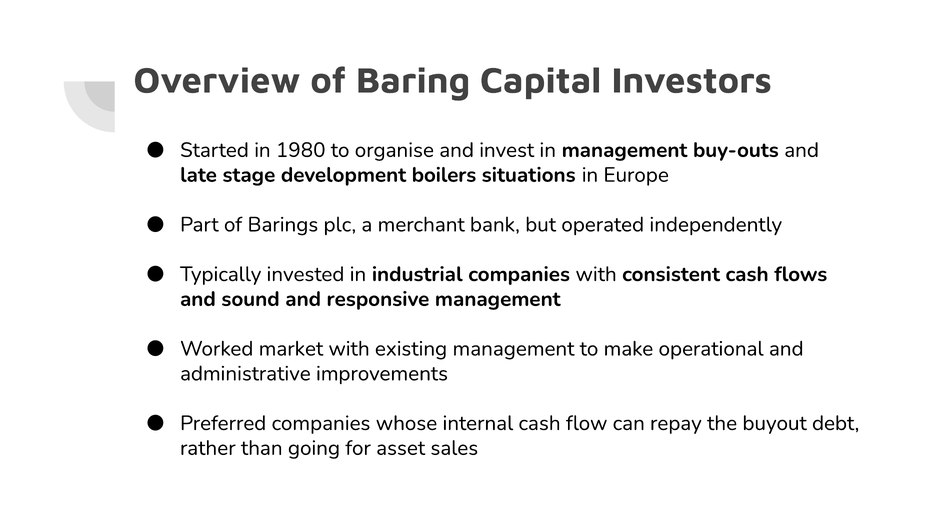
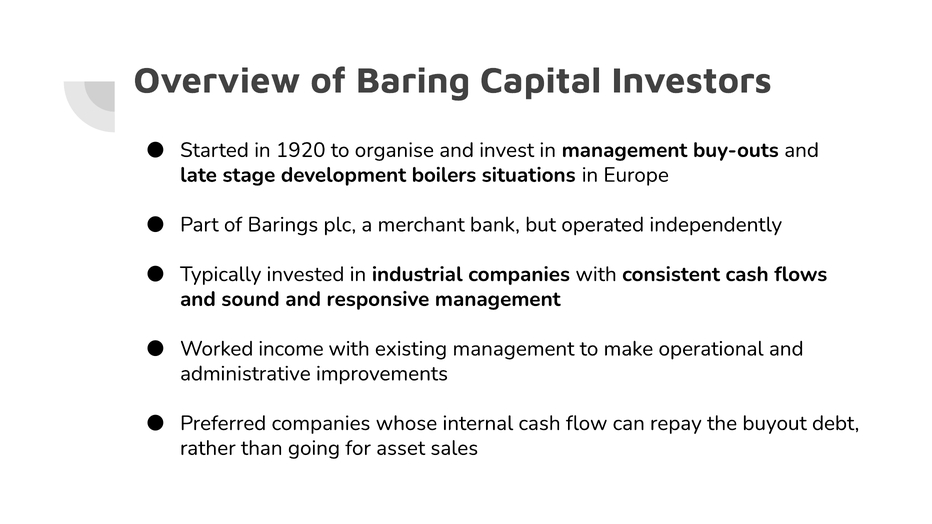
1980: 1980 -> 1920
market: market -> income
